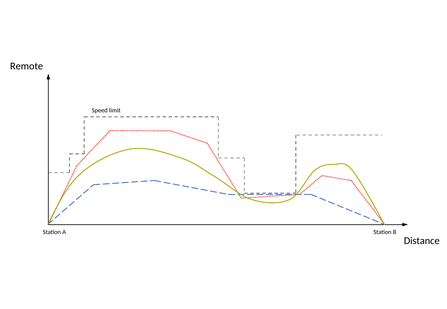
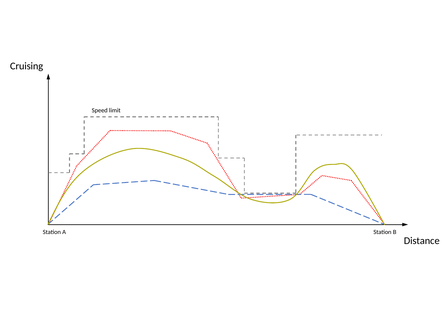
Remote: Remote -> Cruising
